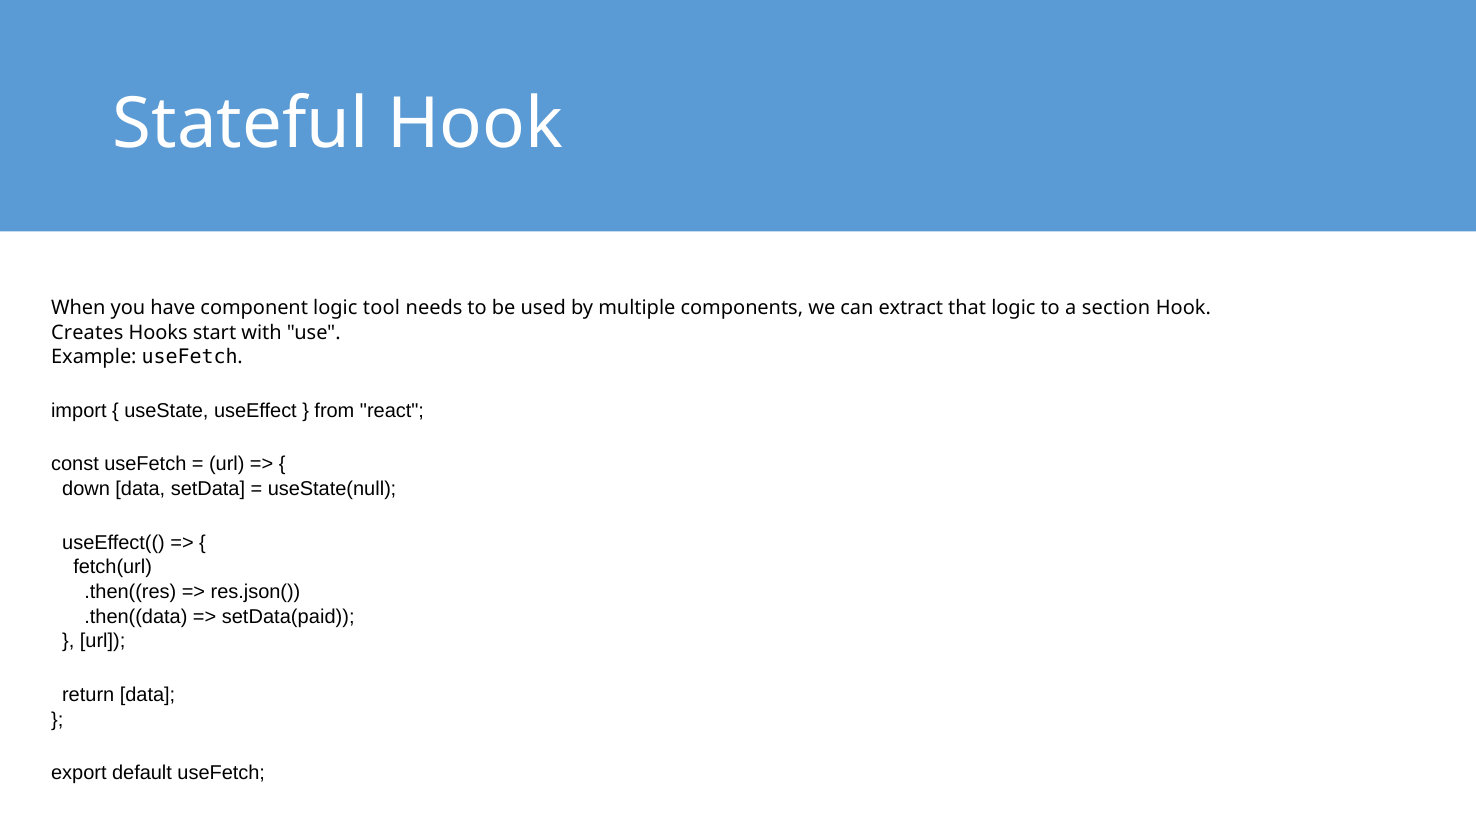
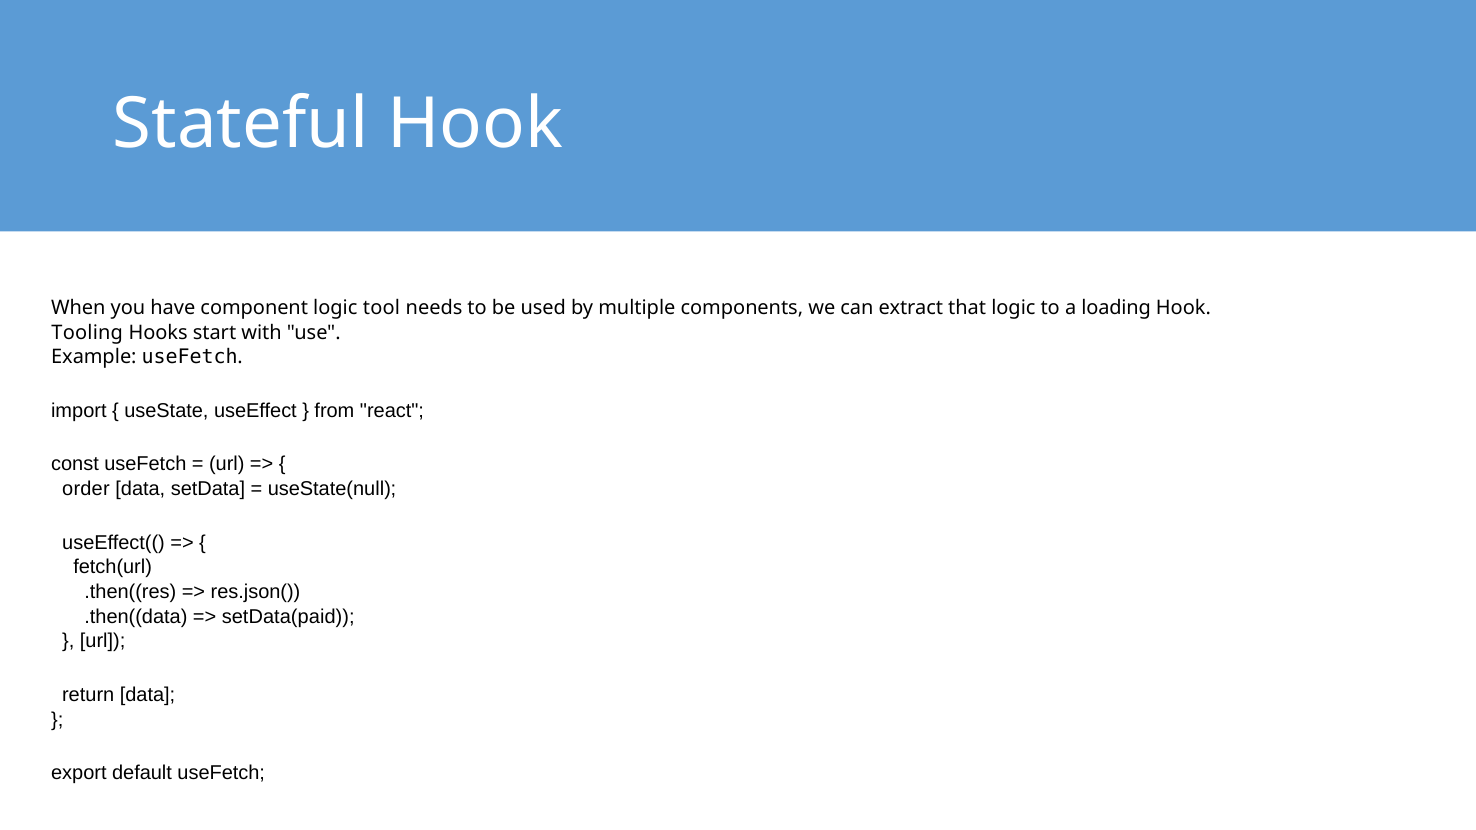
section: section -> loading
Creates: Creates -> Tooling
down: down -> order
